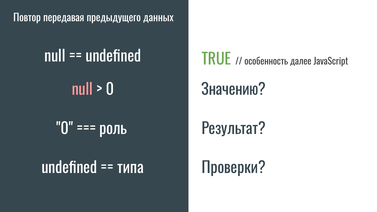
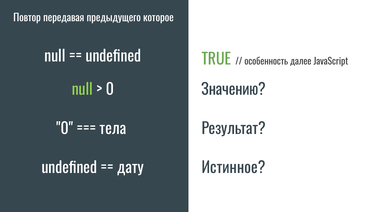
данных: данных -> которое
null at (82, 90) colour: pink -> light green
роль: роль -> тела
типа: типа -> дату
Проверки: Проверки -> Истинное
